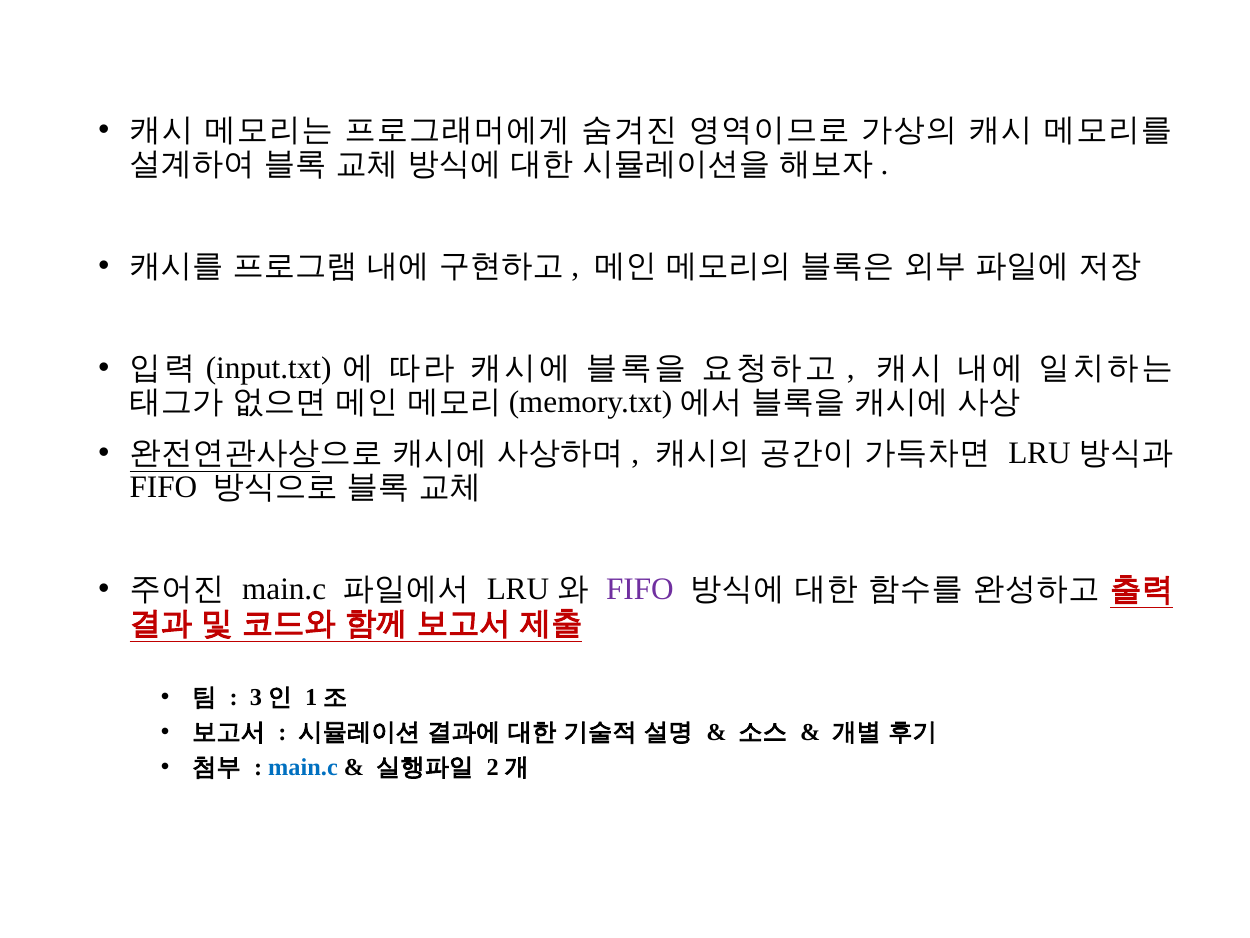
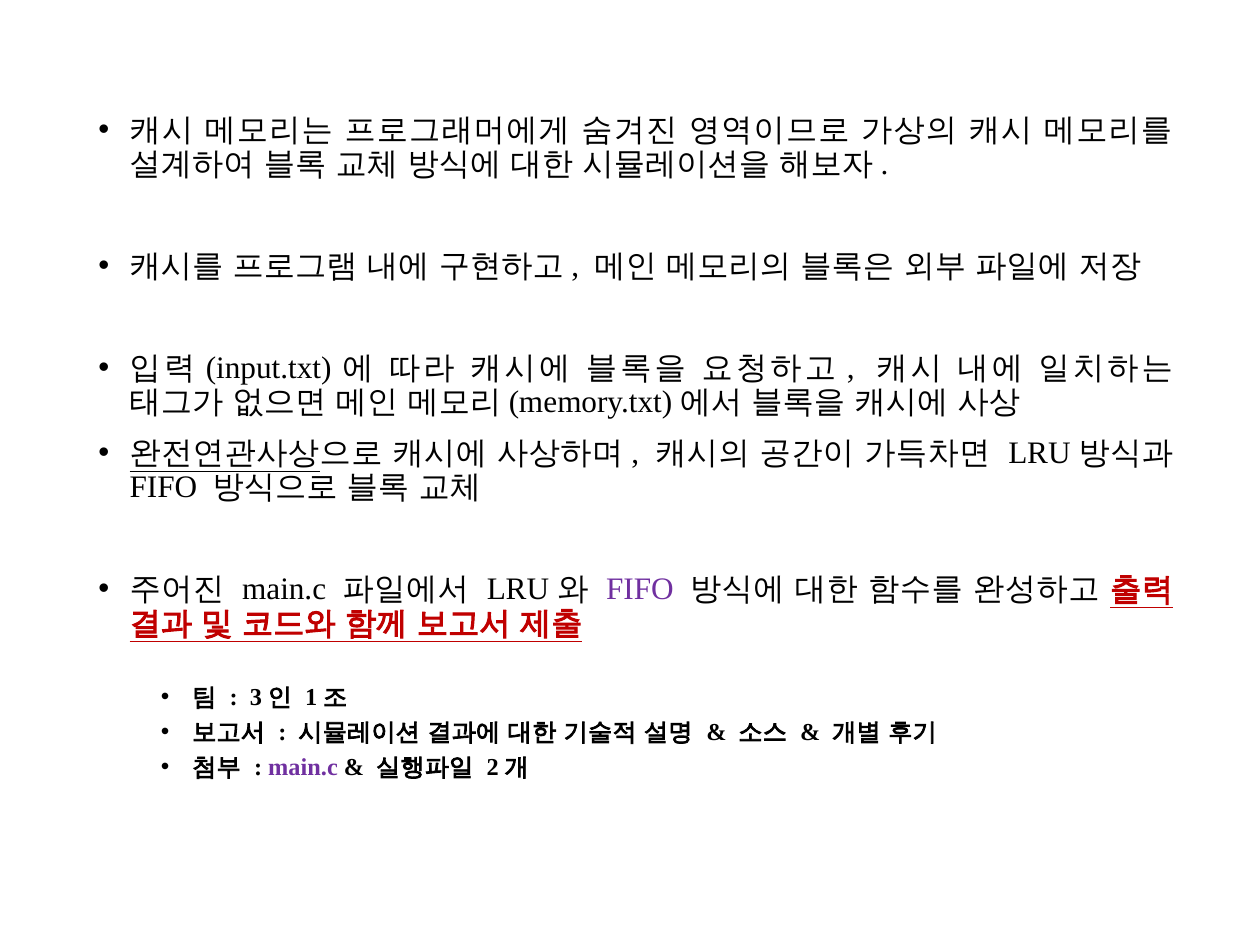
main.c at (303, 767) colour: blue -> purple
